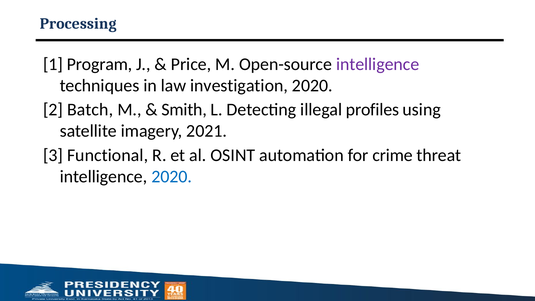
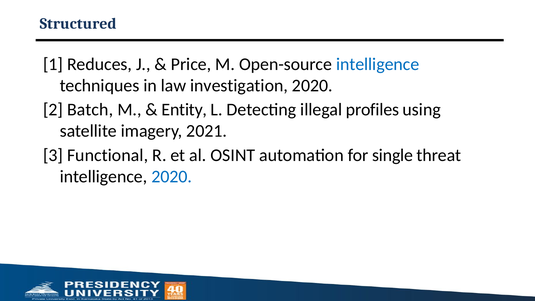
Processing: Processing -> Structured
Program: Program -> Reduces
intelligence at (378, 64) colour: purple -> blue
Smith: Smith -> Entity
crime: crime -> single
